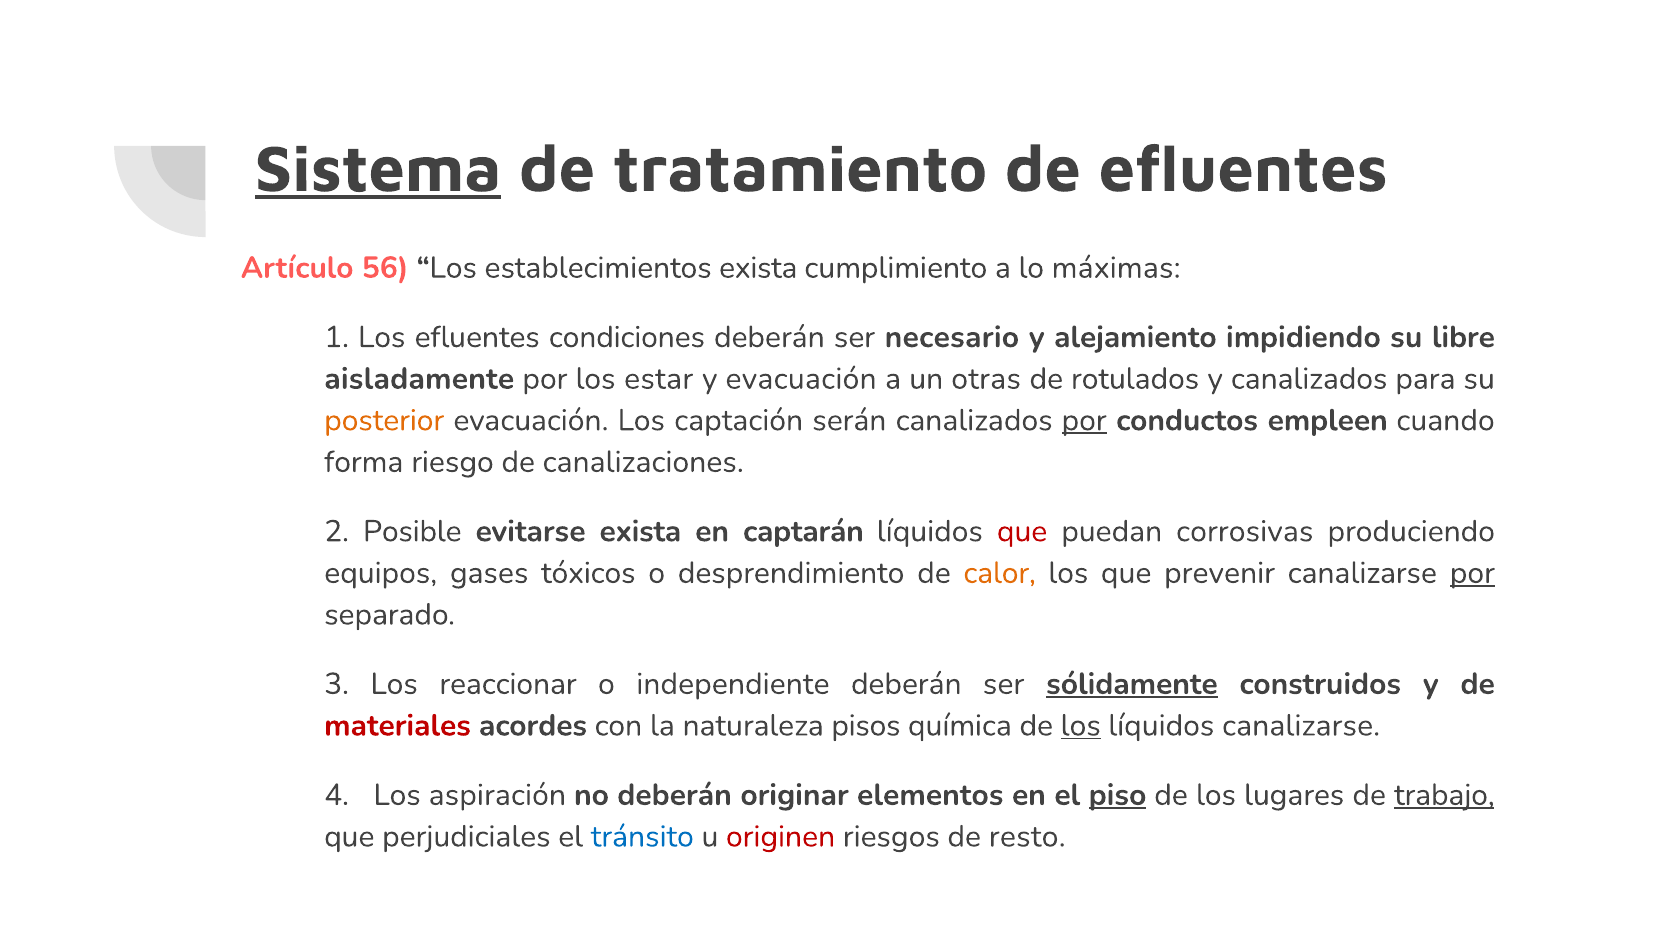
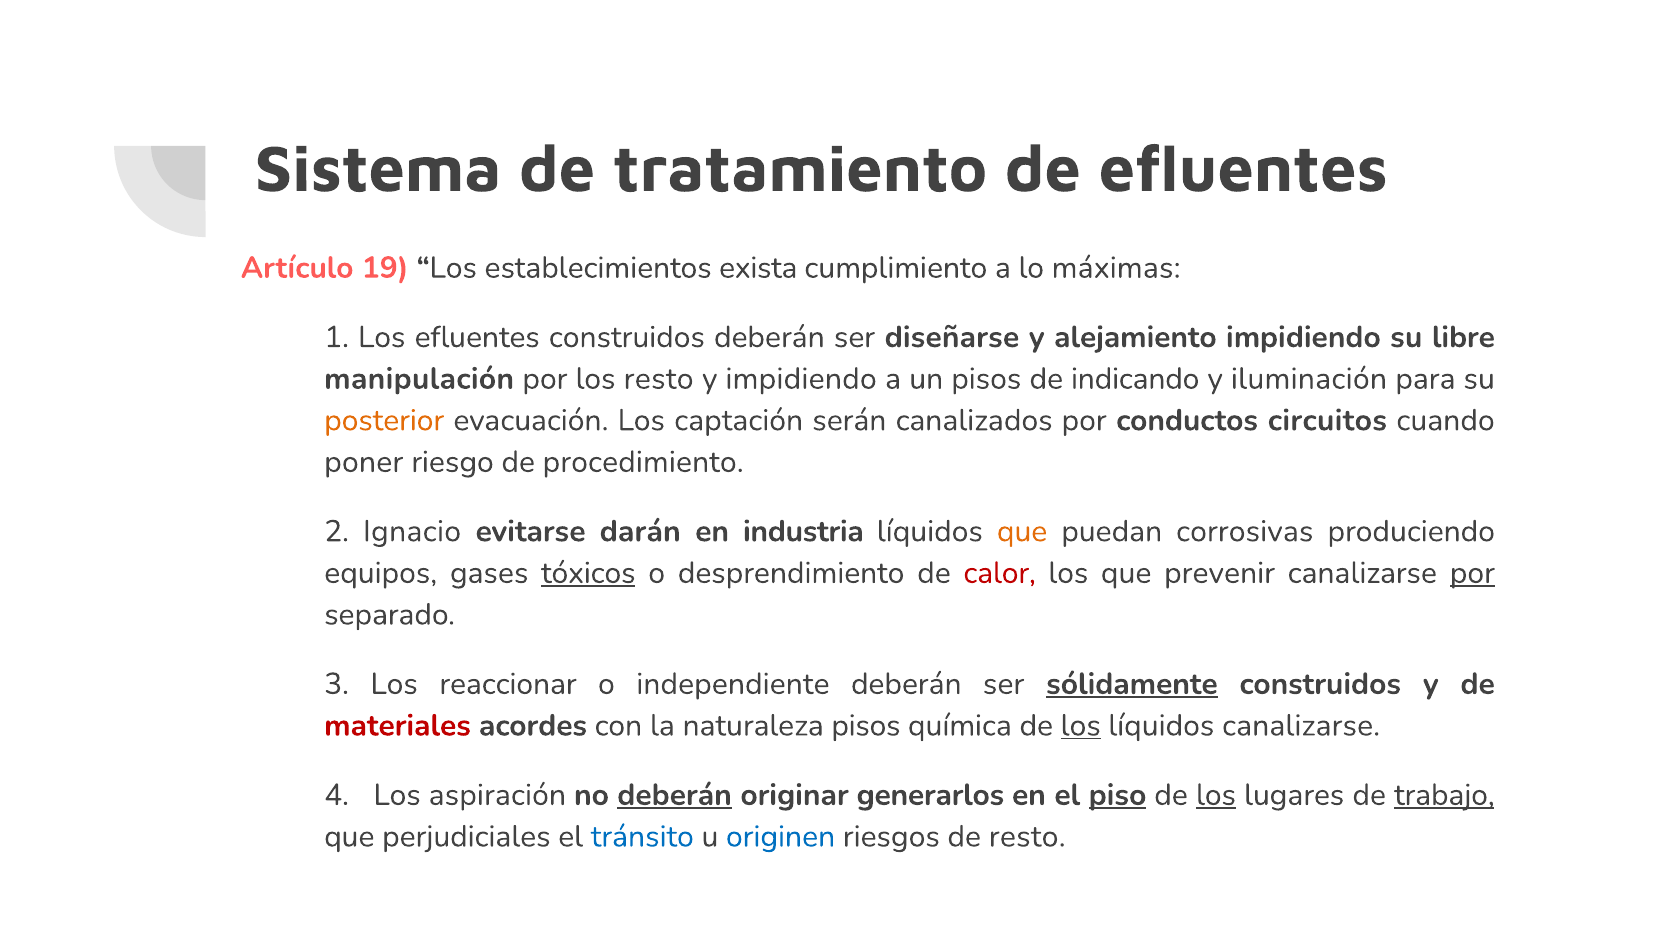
Sistema underline: present -> none
56: 56 -> 19
efluentes condiciones: condiciones -> construidos
necesario: necesario -> diseñarse
aisladamente: aisladamente -> manipulación
los estar: estar -> resto
y evacuación: evacuación -> impidiendo
un otras: otras -> pisos
rotulados: rotulados -> indicando
y canalizados: canalizados -> iluminación
por at (1084, 420) underline: present -> none
empleen: empleen -> circuitos
forma: forma -> poner
canalizaciones: canalizaciones -> procedimiento
Posible: Posible -> Ignacio
evitarse exista: exista -> darán
captarán: captarán -> industria
que at (1022, 531) colour: red -> orange
tóxicos underline: none -> present
calor colour: orange -> red
deberán at (675, 795) underline: none -> present
elementos: elementos -> generarlos
los at (1216, 795) underline: none -> present
originen colour: red -> blue
